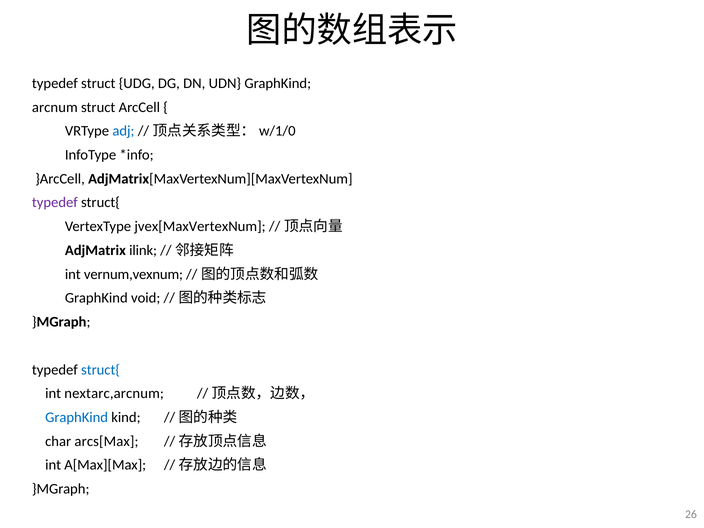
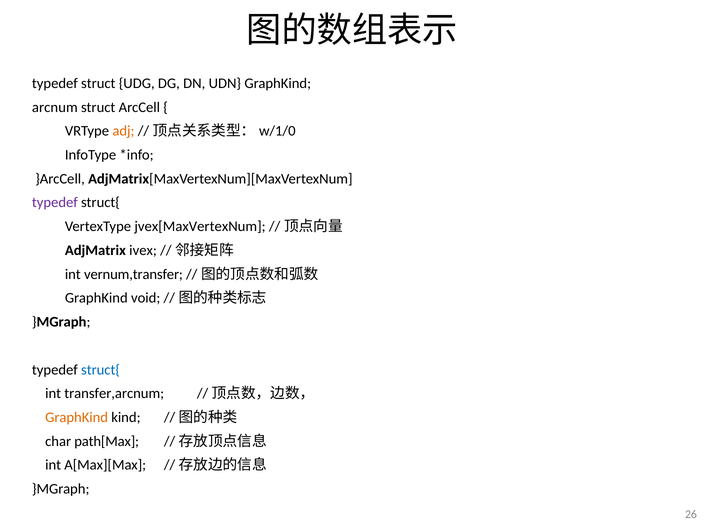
adj colour: blue -> orange
ilink: ilink -> ivex
vernum,vexnum: vernum,vexnum -> vernum,transfer
nextarc,arcnum: nextarc,arcnum -> transfer,arcnum
GraphKind at (77, 417) colour: blue -> orange
arcs[Max: arcs[Max -> path[Max
